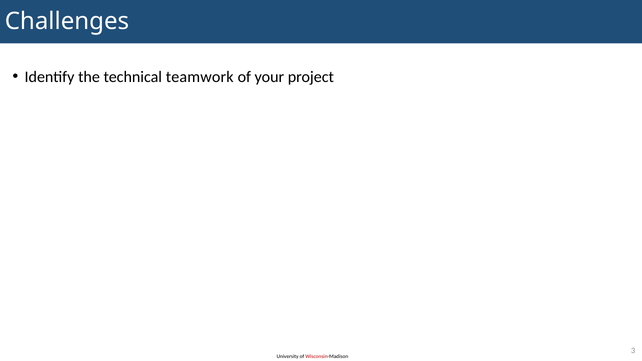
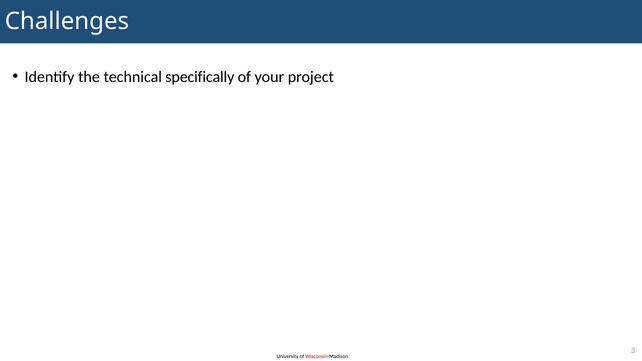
teamwork: teamwork -> specifically
